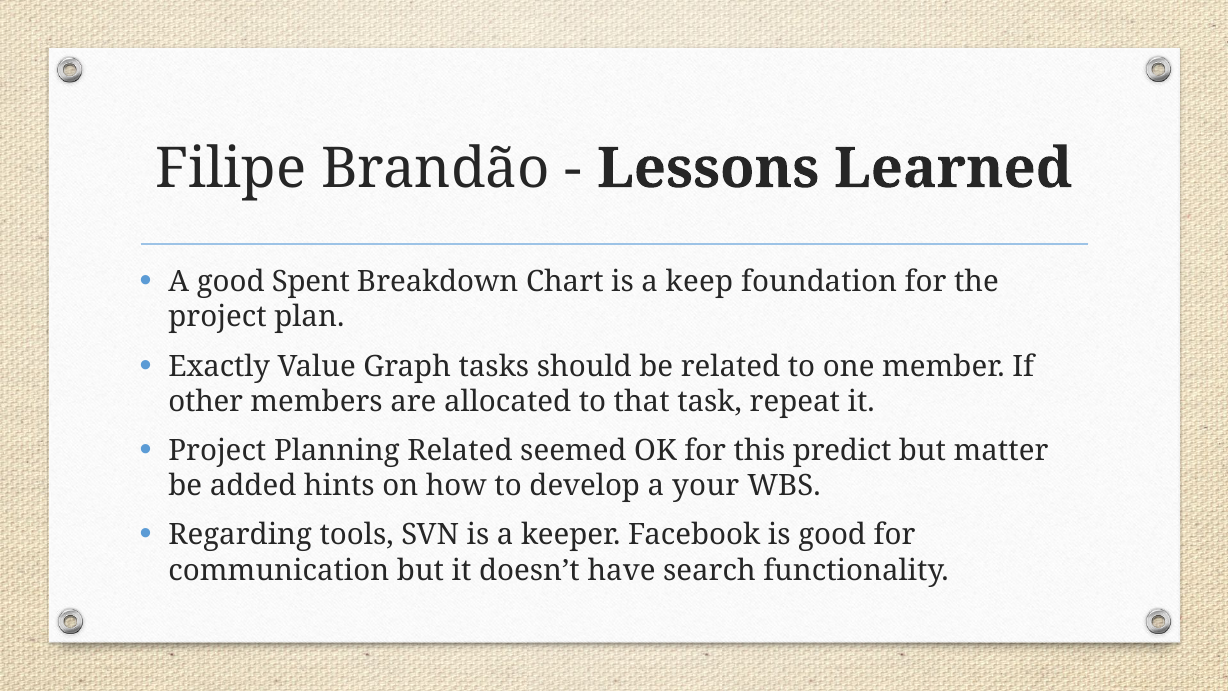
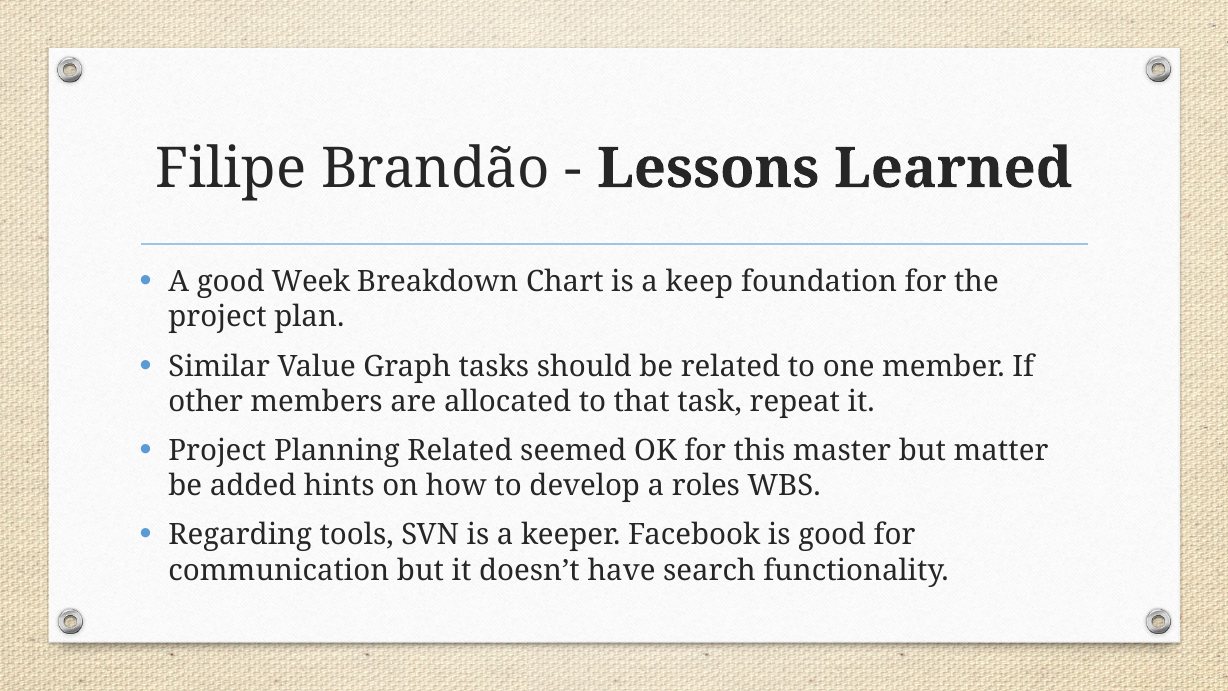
Spent: Spent -> Week
Exactly: Exactly -> Similar
predict: predict -> master
your: your -> roles
